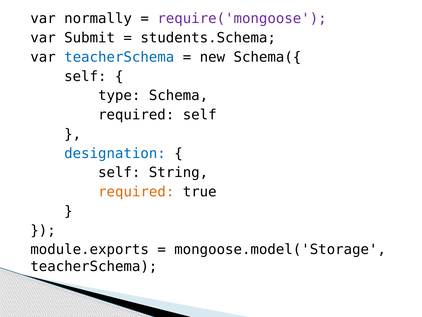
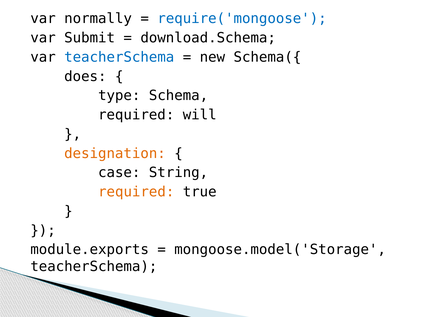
require('mongoose colour: purple -> blue
students.Schema: students.Schema -> download.Schema
self at (85, 76): self -> does
required self: self -> will
designation colour: blue -> orange
self at (119, 172): self -> case
